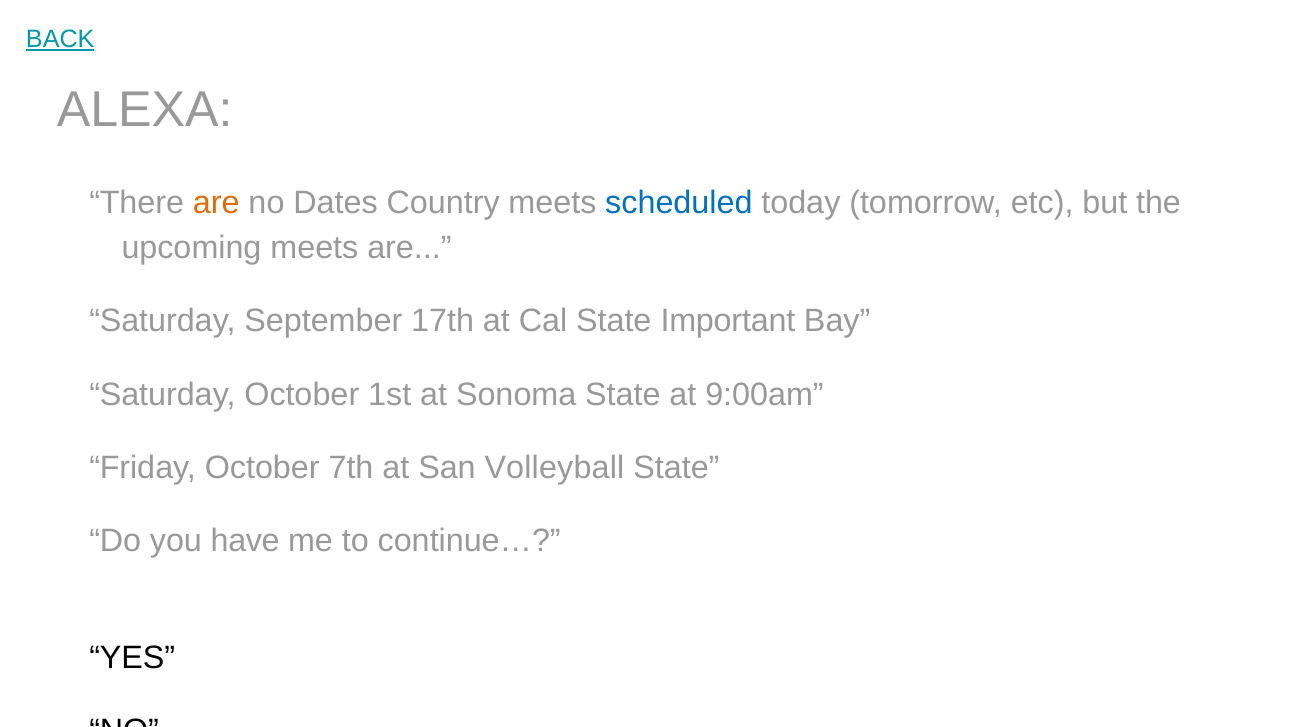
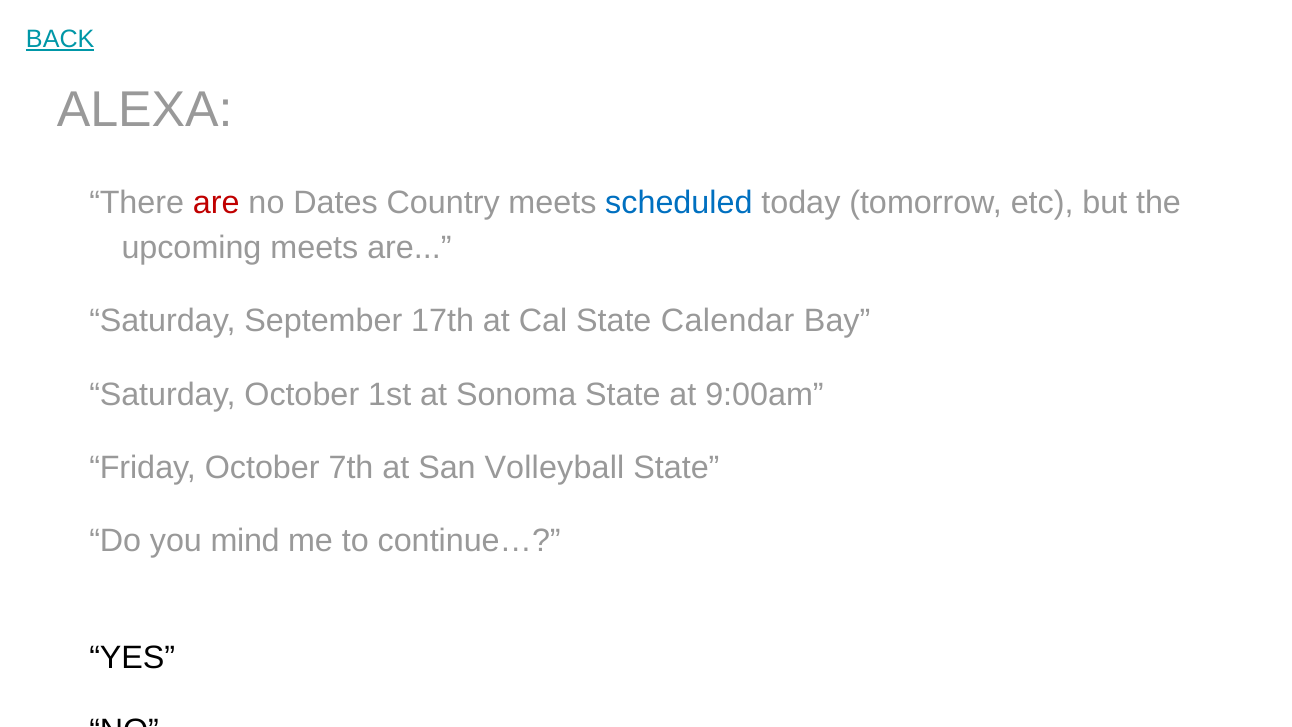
are at (216, 203) colour: orange -> red
Important: Important -> Calendar
have: have -> mind
